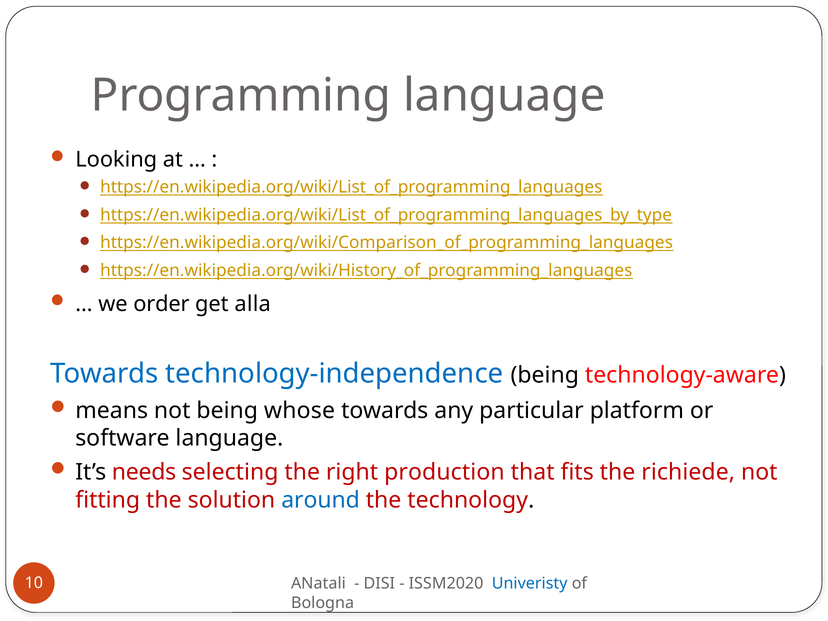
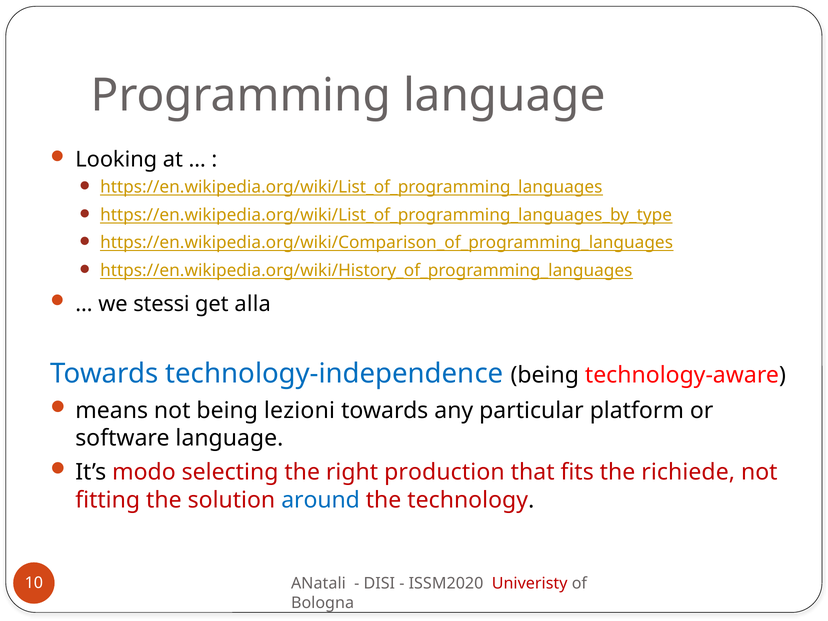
order: order -> stessi
whose: whose -> lezioni
needs: needs -> modo
Univeristy colour: blue -> red
